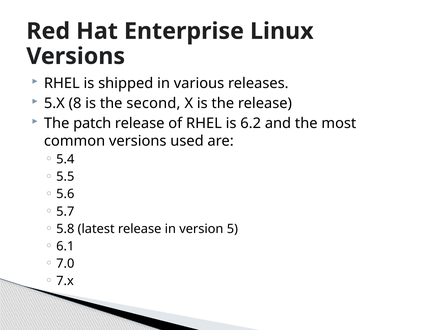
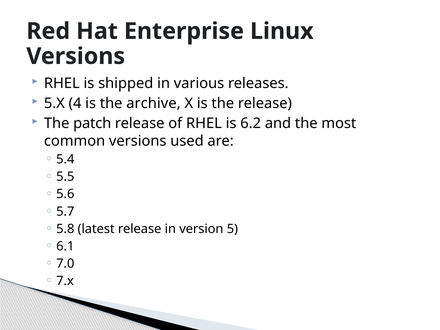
8: 8 -> 4
second: second -> archive
